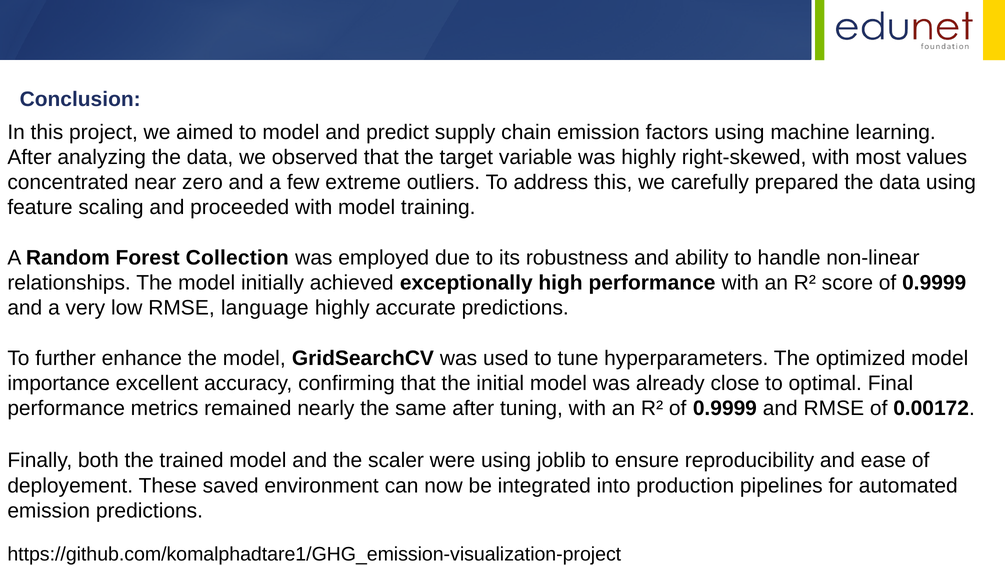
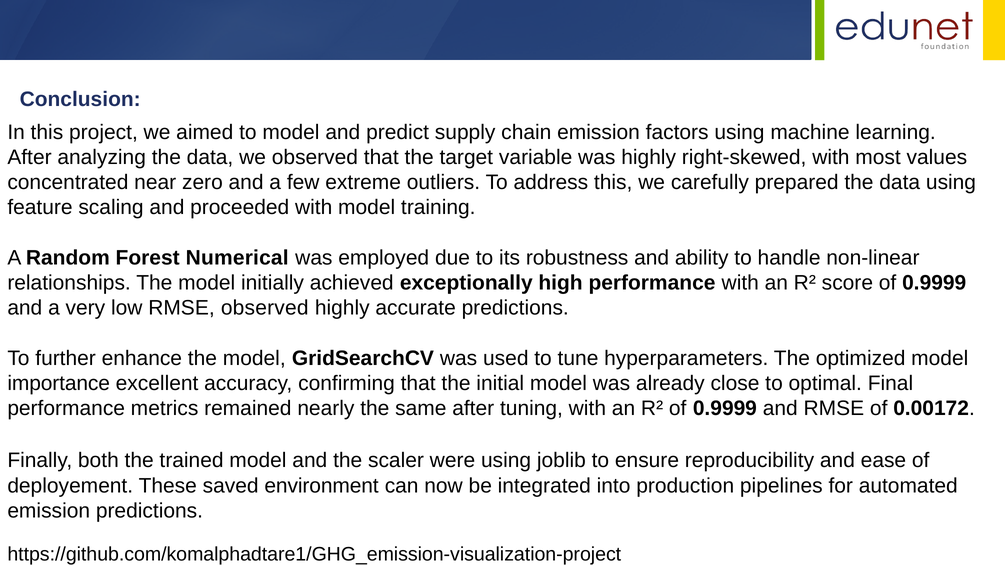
Collection: Collection -> Numerical
RMSE language: language -> observed
